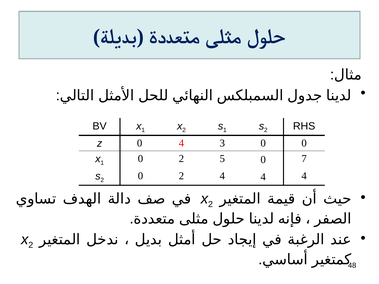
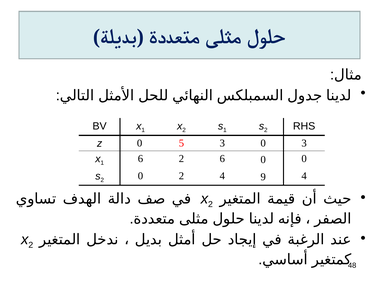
0 4: 4 -> 5
0 0: 0 -> 3
1 0: 0 -> 6
2 5: 5 -> 6
0 7: 7 -> 0
2 4 4: 4 -> 9
